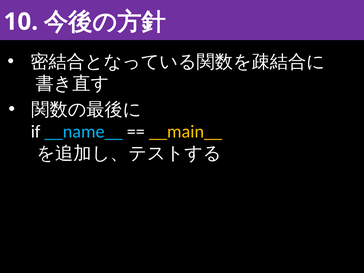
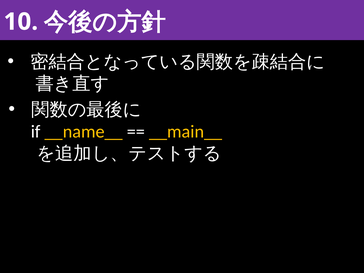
__name__ colour: light blue -> yellow
